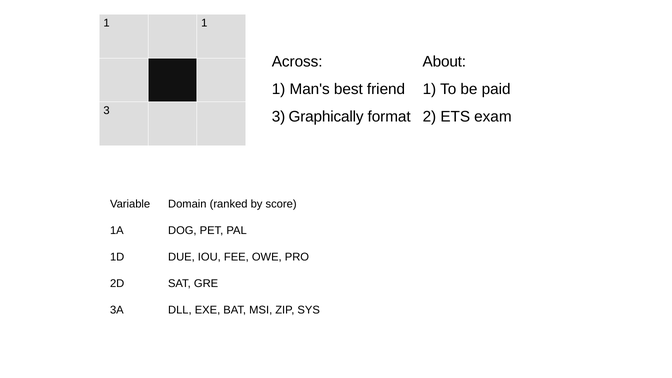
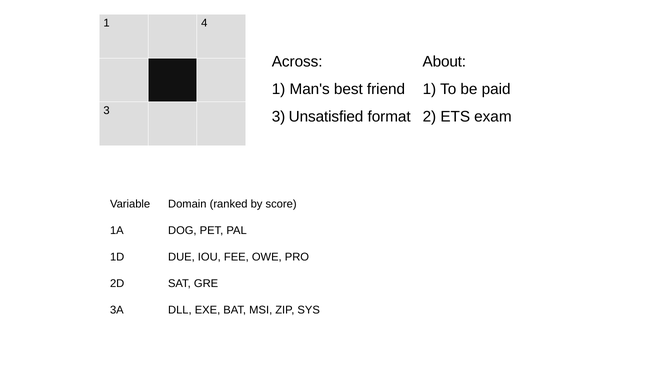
1 1: 1 -> 4
Graphically: Graphically -> Unsatisfied
